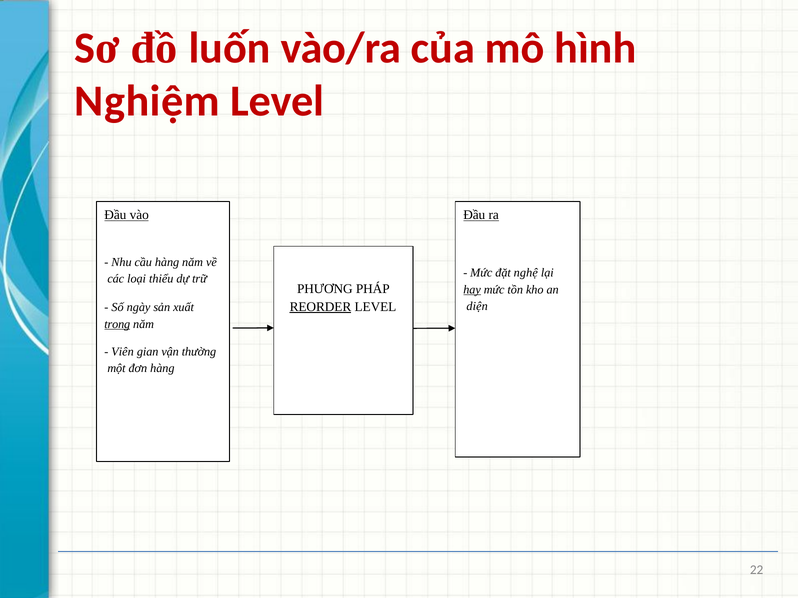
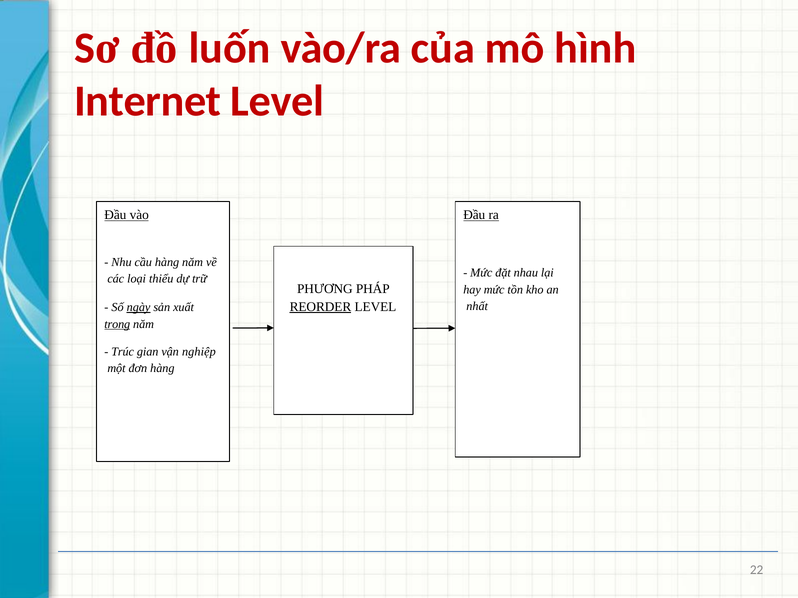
Nghiệm: Nghiệm -> Internet
nghệ: nghệ -> nhau
hay underline: present -> none
diện: diện -> nhất
ngày underline: none -> present
Viên: Viên -> Trúc
thường: thường -> nghiệp
